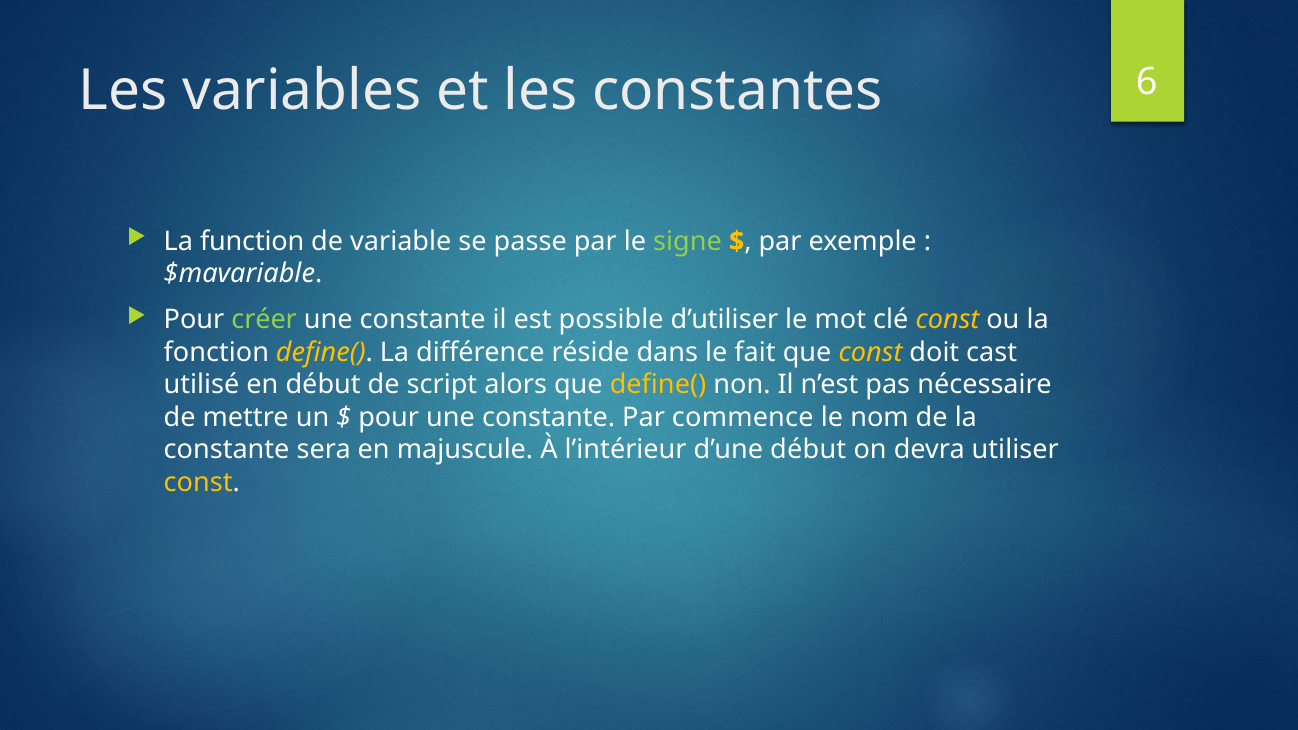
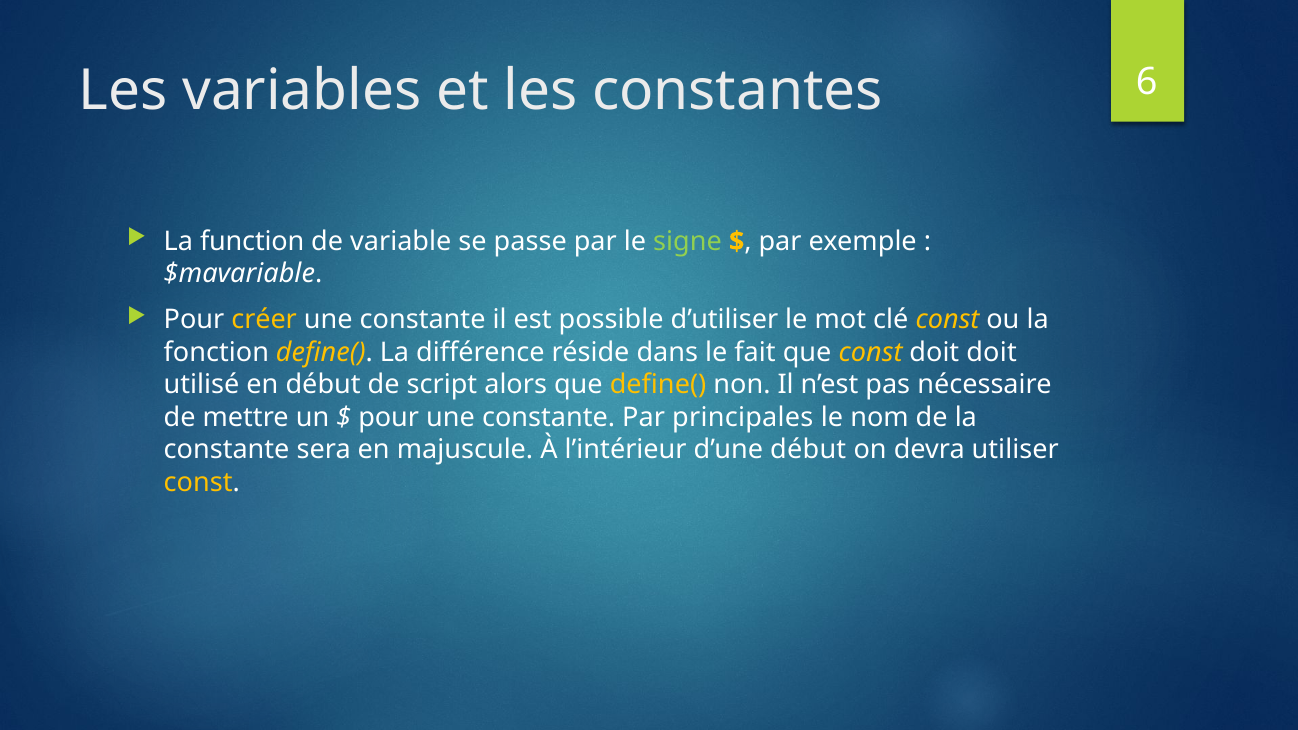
créer colour: light green -> yellow
doit cast: cast -> doit
commence: commence -> principales
